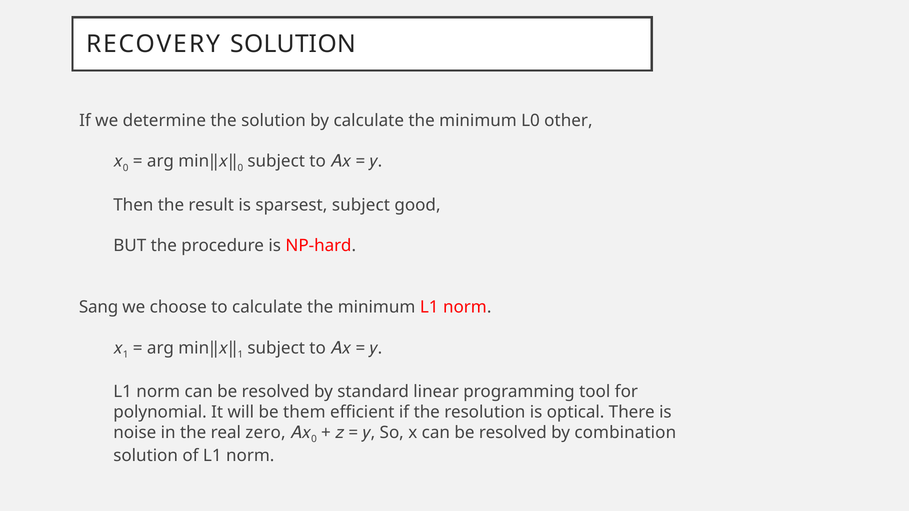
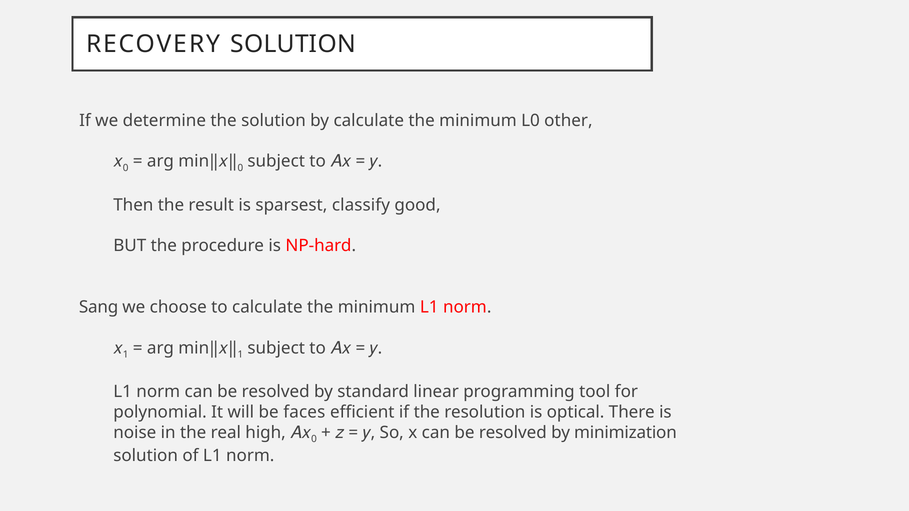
sparsest subject: subject -> classify
them: them -> faces
zero: zero -> high
combination: combination -> minimization
